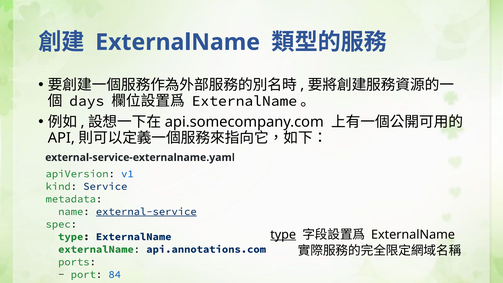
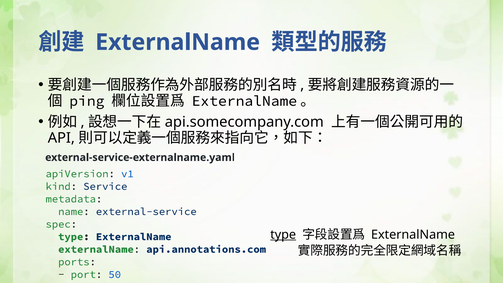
days: days -> ping
external-service underline: present -> none
84: 84 -> 50
